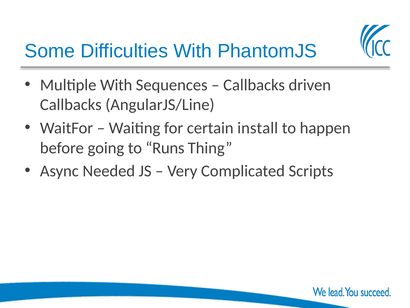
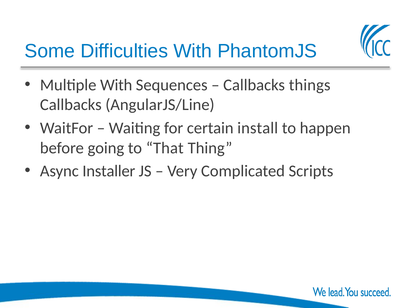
driven: driven -> things
Runs: Runs -> That
Needed: Needed -> Installer
